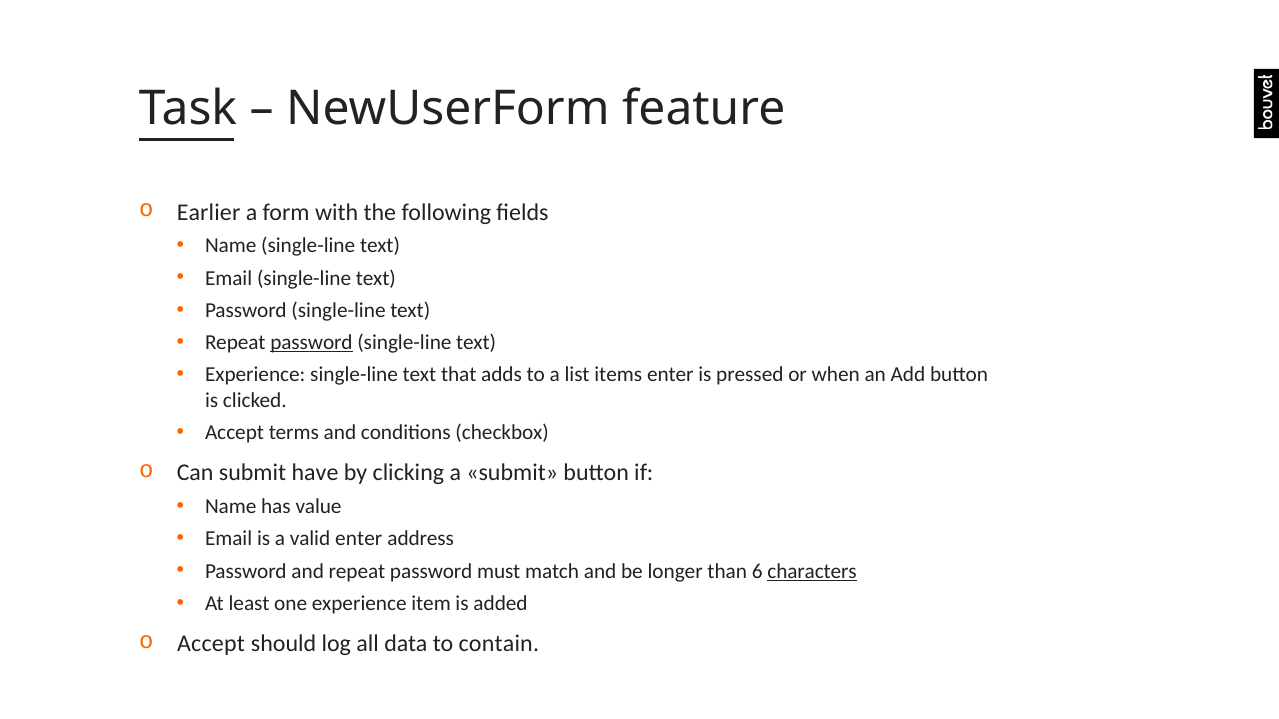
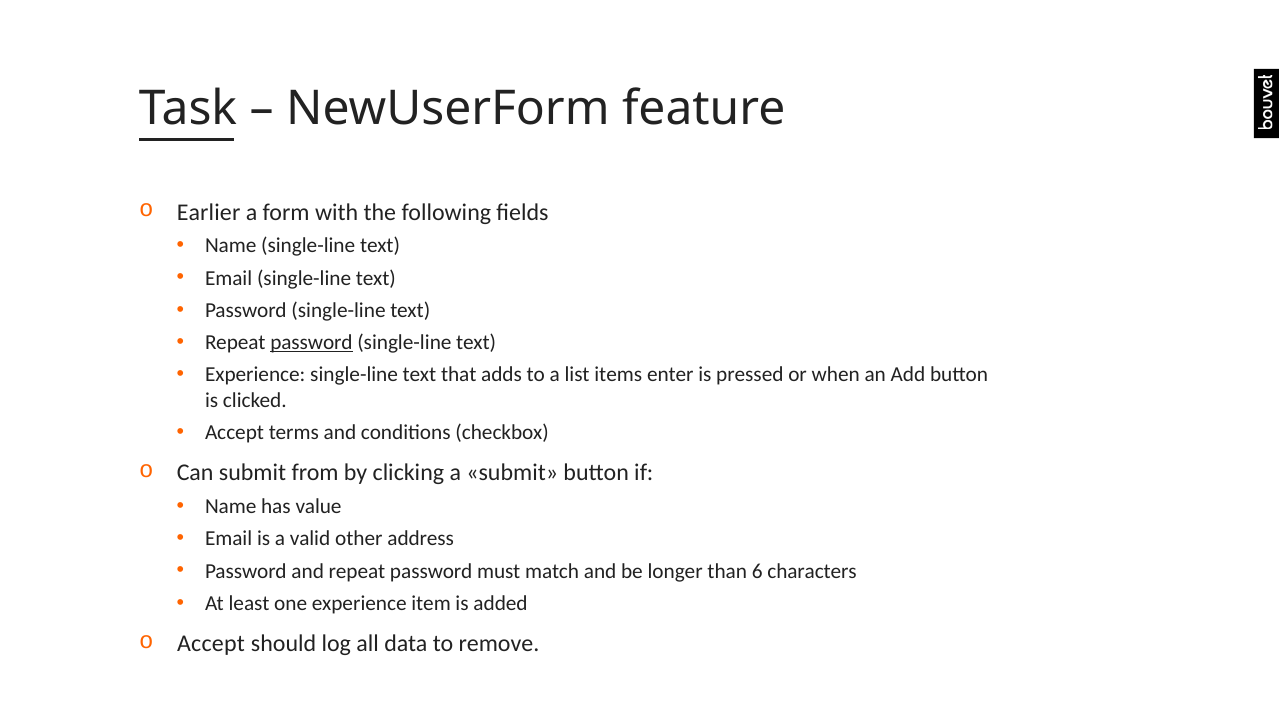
have: have -> from
valid enter: enter -> other
characters underline: present -> none
contain: contain -> remove
